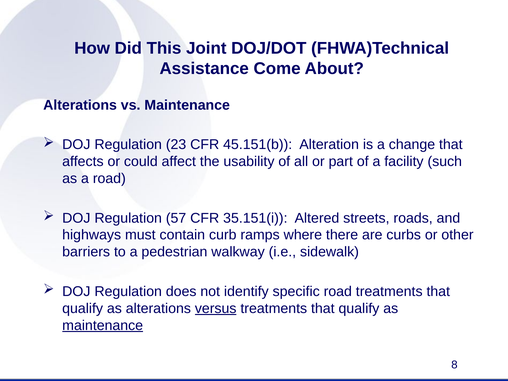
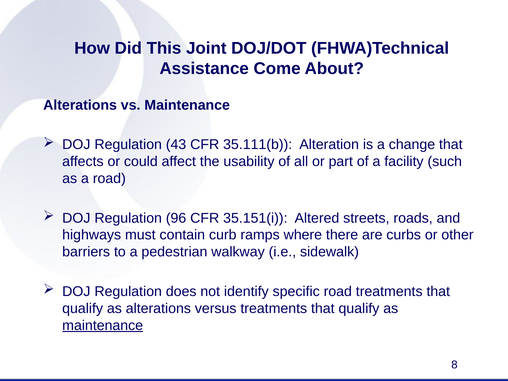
23: 23 -> 43
45.151(b: 45.151(b -> 35.111(b
57: 57 -> 96
versus underline: present -> none
